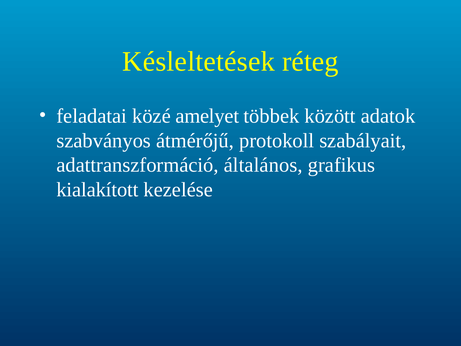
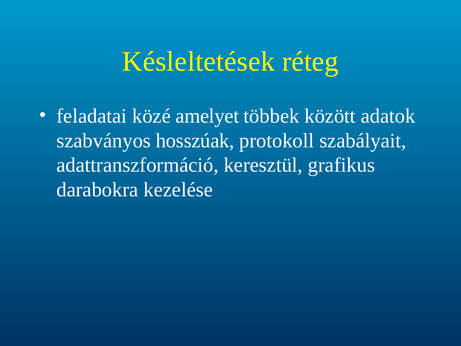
átmérőjű: átmérőjű -> hosszúak
általános: általános -> keresztül
kialakított: kialakított -> darabokra
